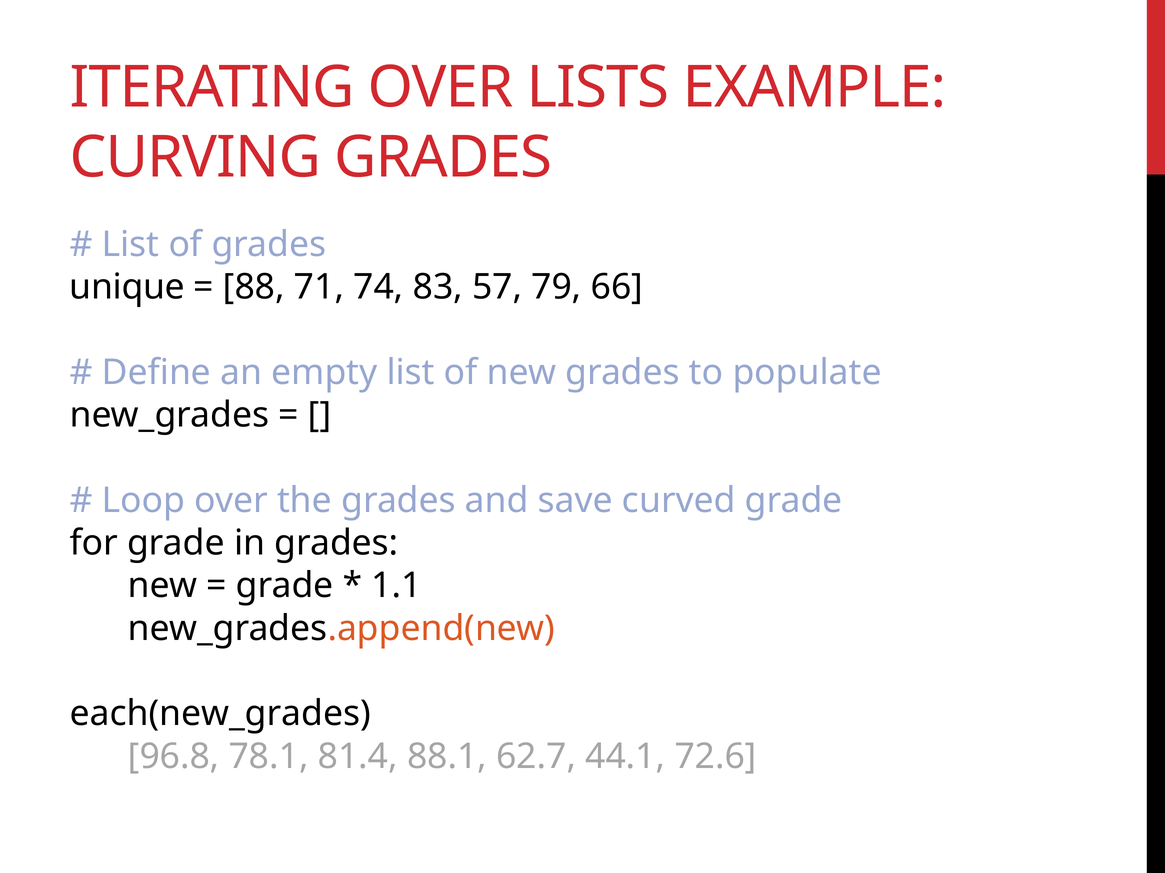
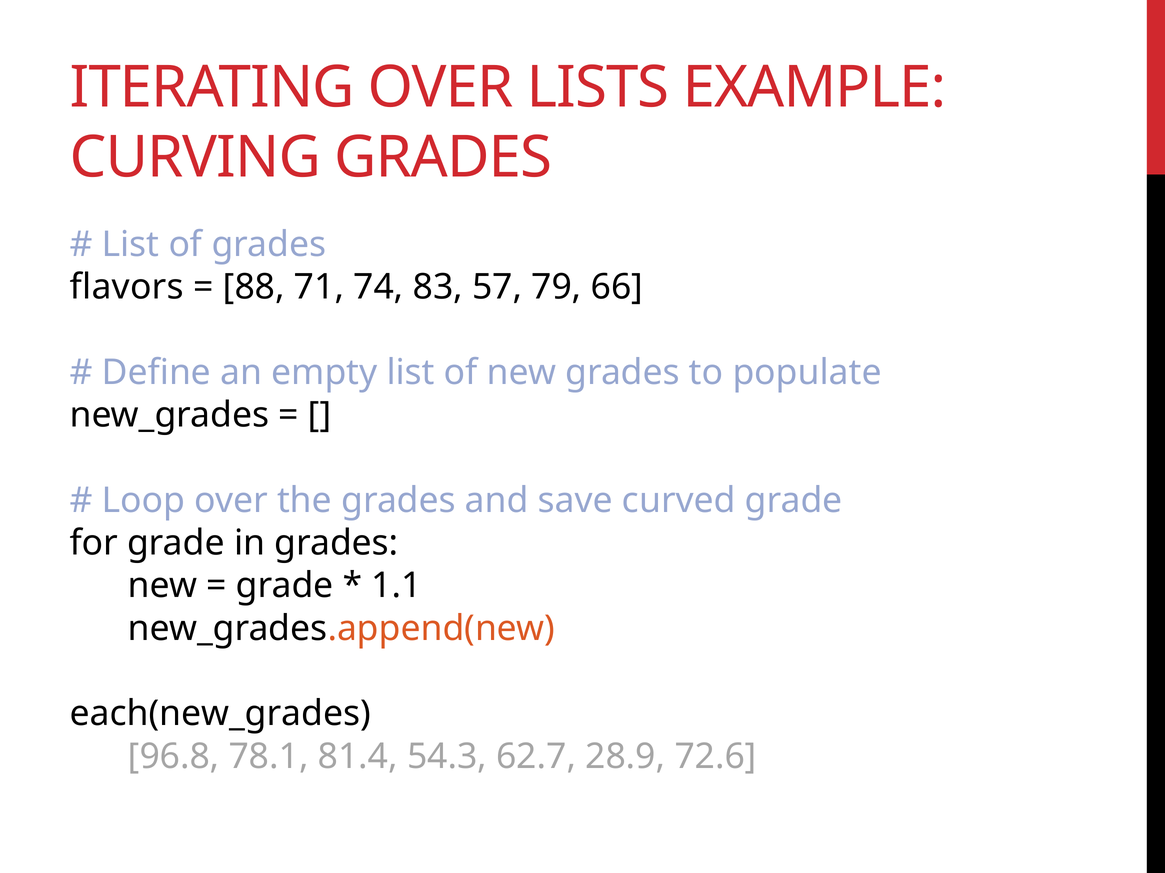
unique: unique -> flavors
88.1: 88.1 -> 54.3
44.1: 44.1 -> 28.9
